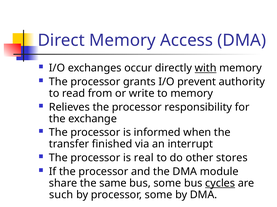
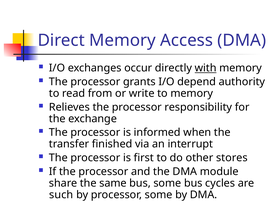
prevent: prevent -> depend
real: real -> first
cycles underline: present -> none
